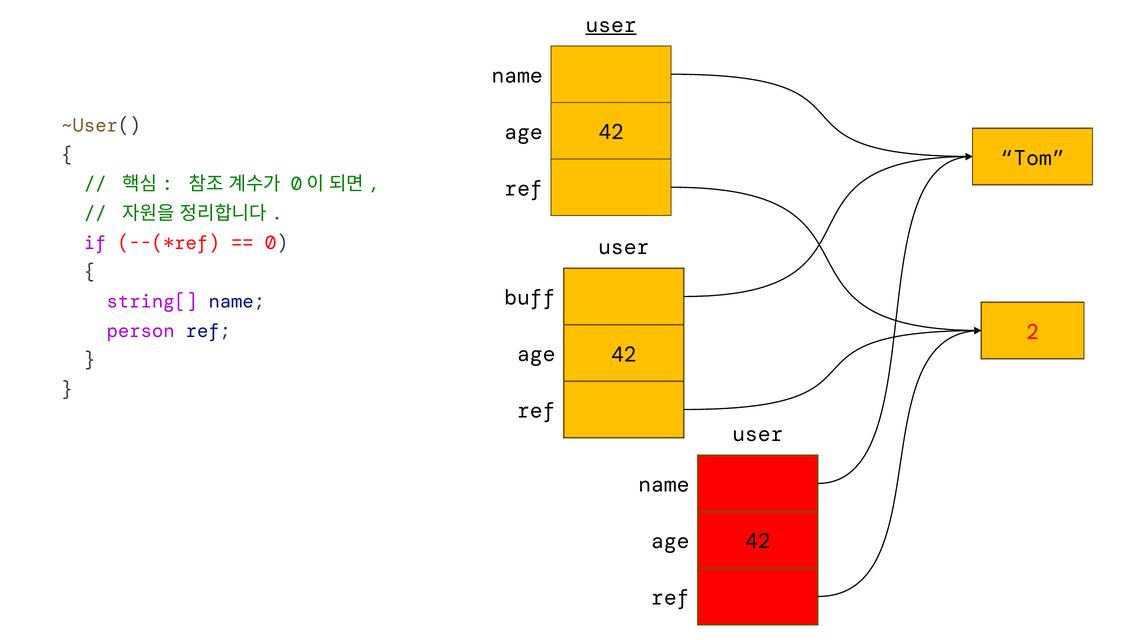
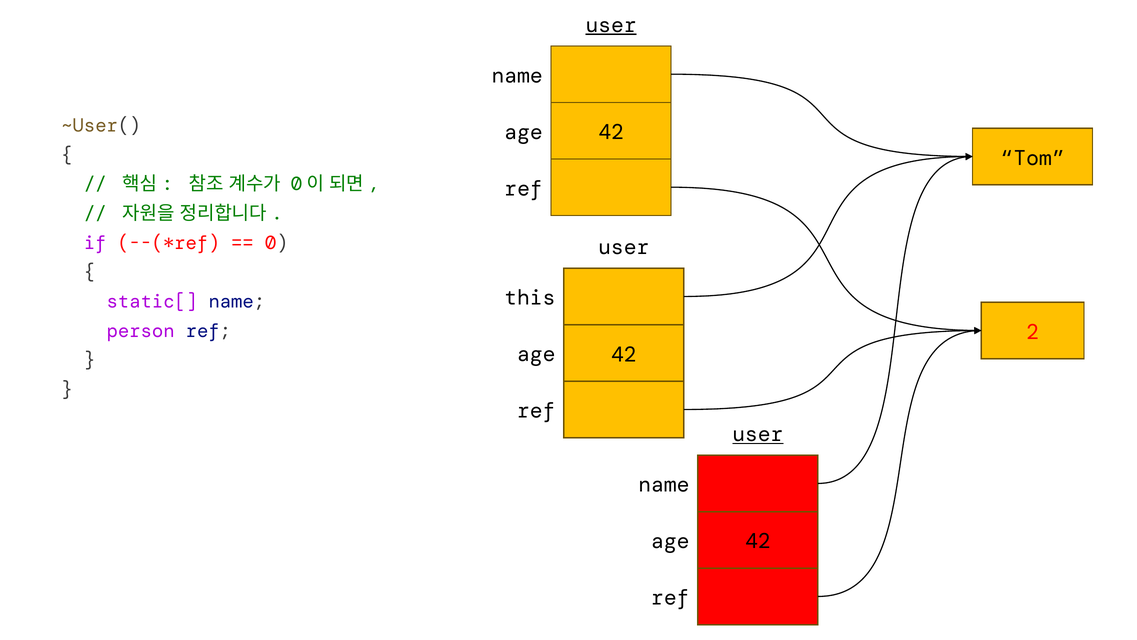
buff: buff -> this
string[: string[ -> static[
user at (758, 434) underline: none -> present
